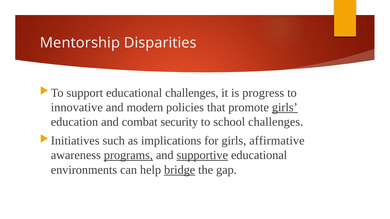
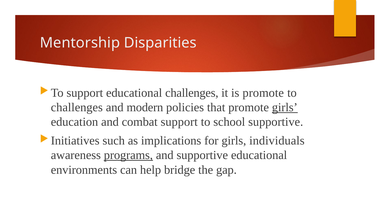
is progress: progress -> promote
innovative at (77, 108): innovative -> challenges
combat security: security -> support
school challenges: challenges -> supportive
affirmative: affirmative -> individuals
supportive at (202, 155) underline: present -> none
bridge underline: present -> none
